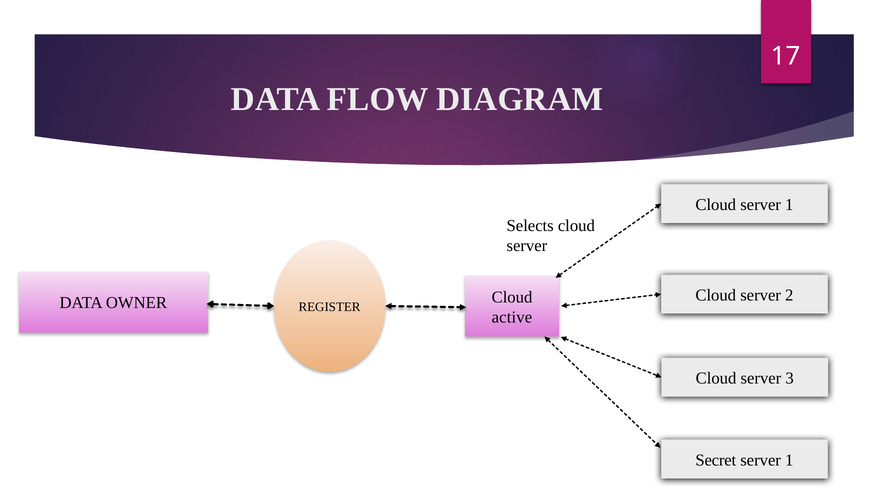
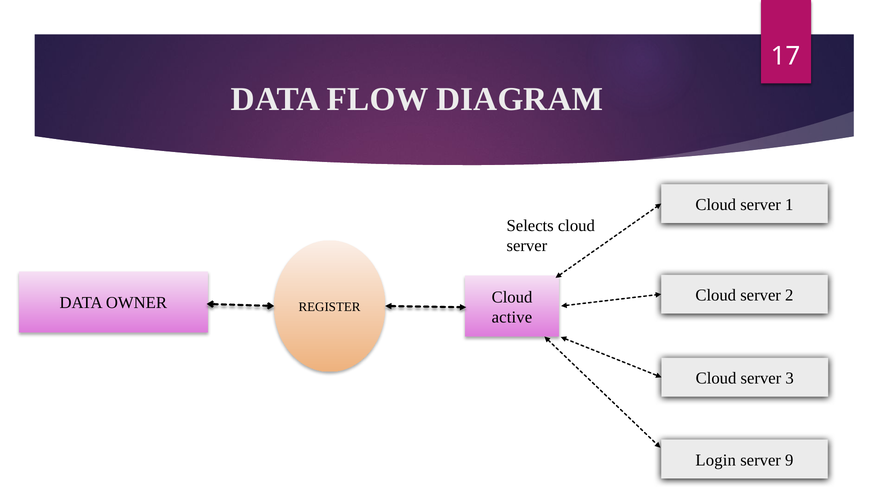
Secret: Secret -> Login
1 at (789, 460): 1 -> 9
